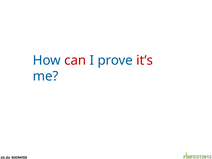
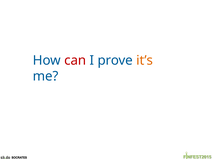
it’s colour: red -> orange
